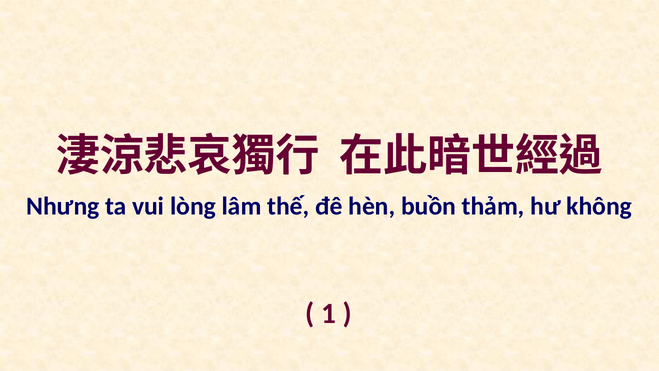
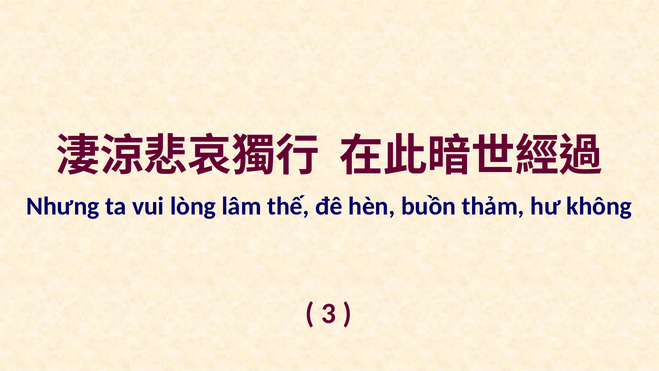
1: 1 -> 3
